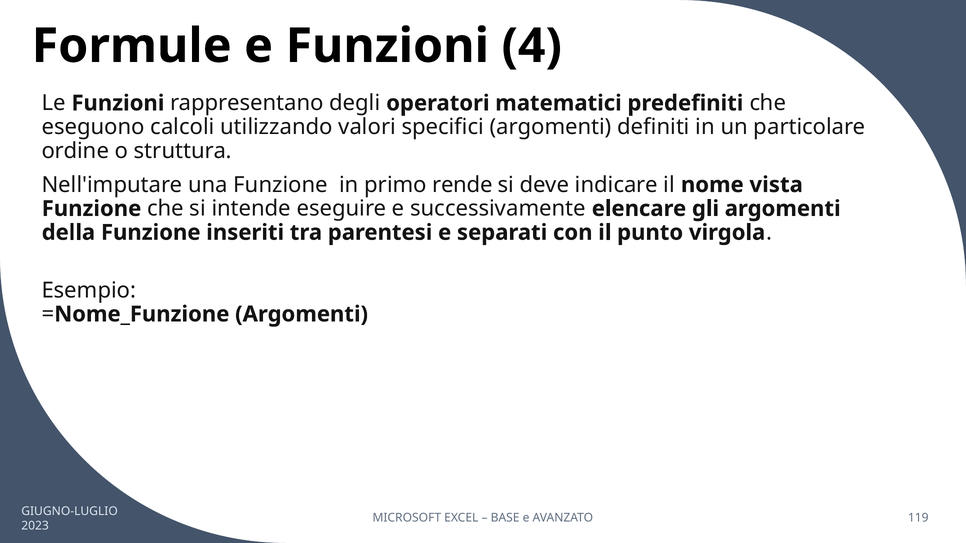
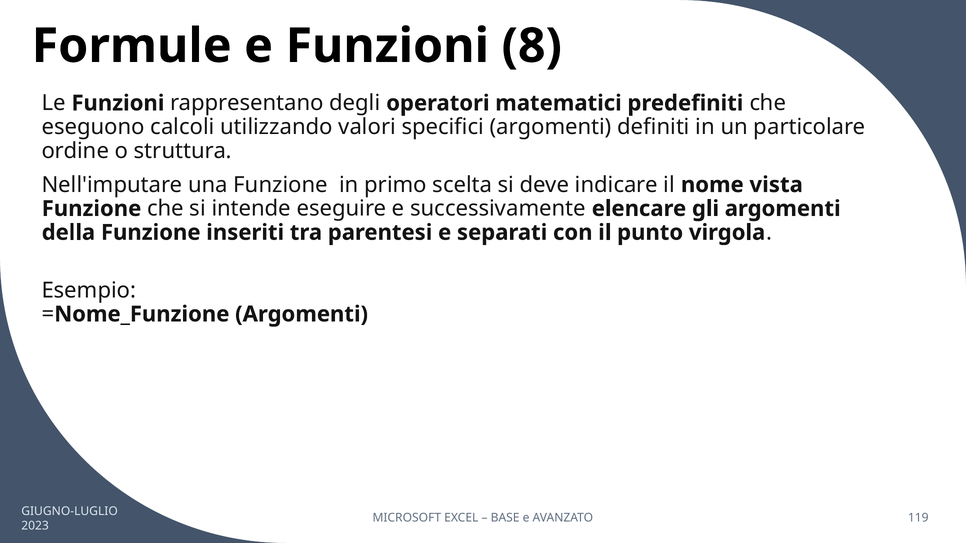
4: 4 -> 8
rende: rende -> scelta
